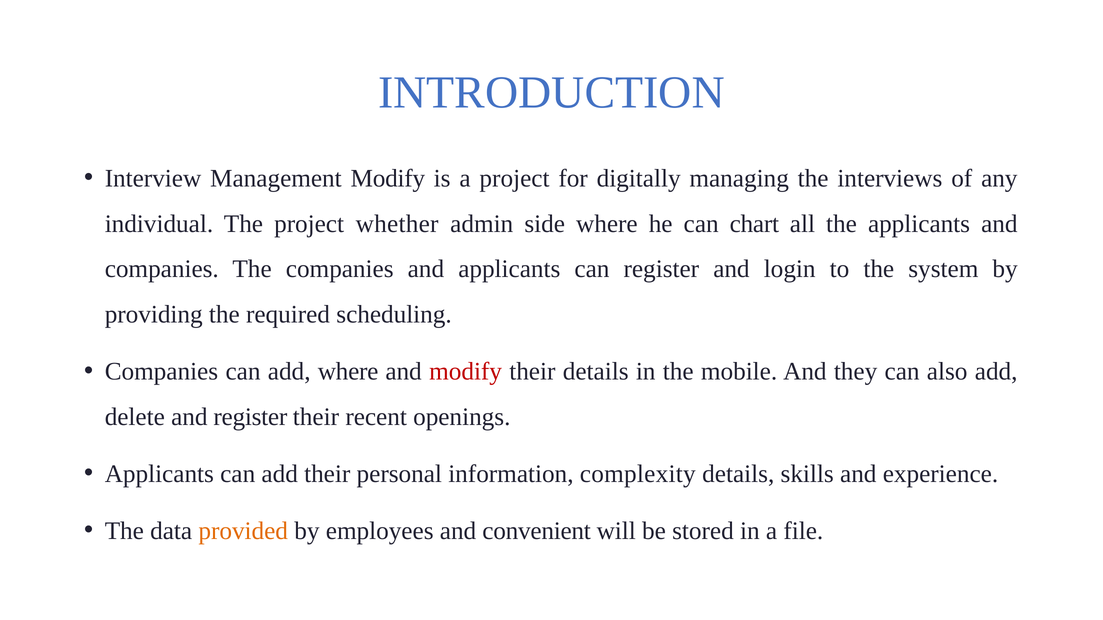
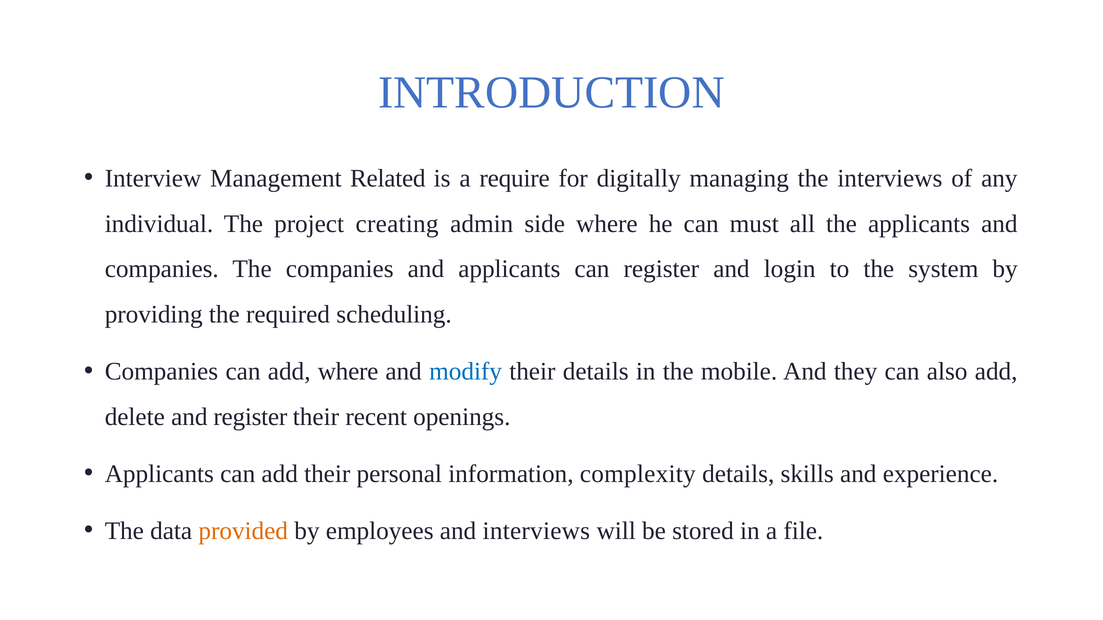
Management Modify: Modify -> Related
a project: project -> require
whether: whether -> creating
chart: chart -> must
modify at (466, 372) colour: red -> blue
and convenient: convenient -> interviews
